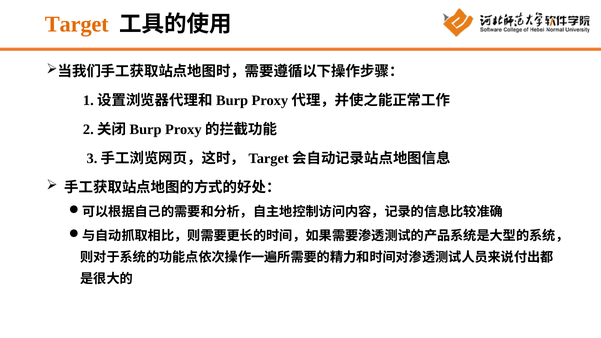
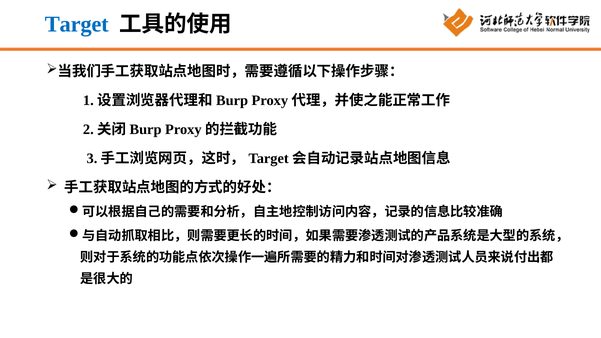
Target colour: orange -> blue
